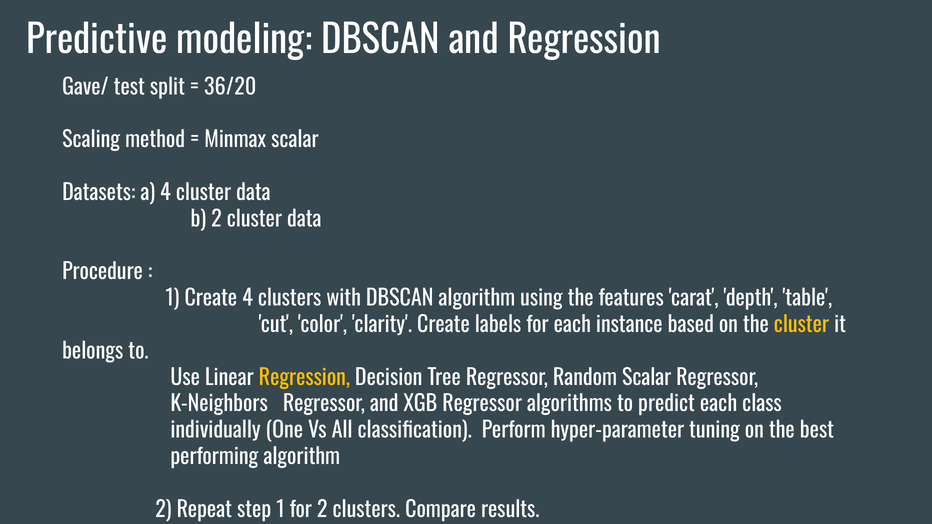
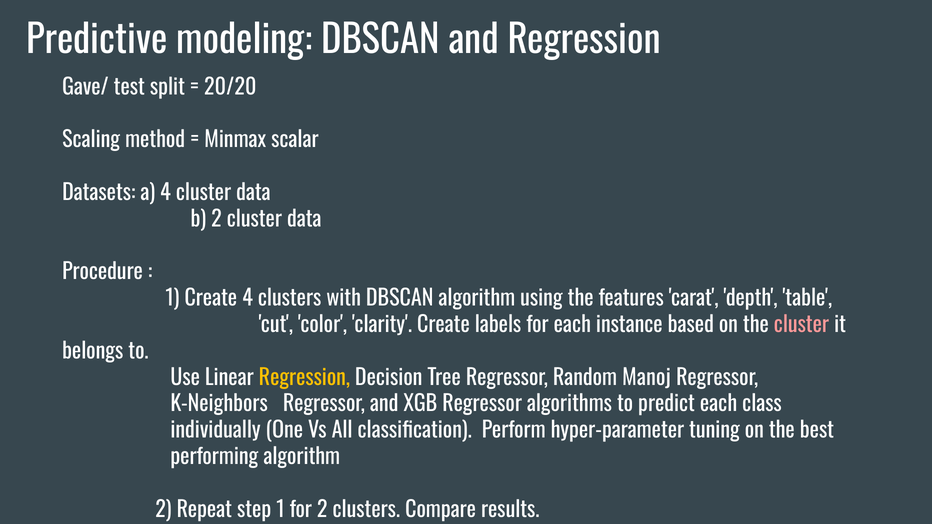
36/20: 36/20 -> 20/20
cluster at (801, 325) colour: yellow -> pink
Random Scalar: Scalar -> Manoj
